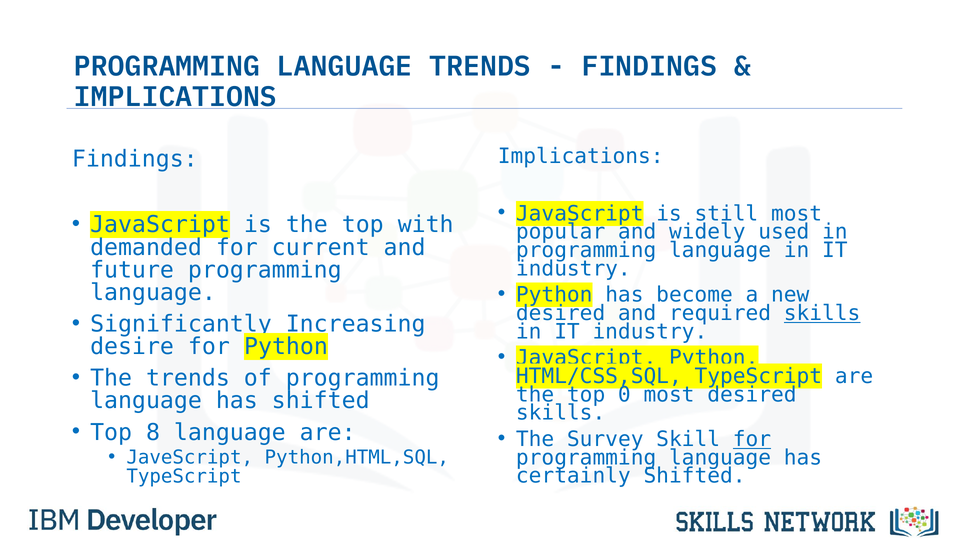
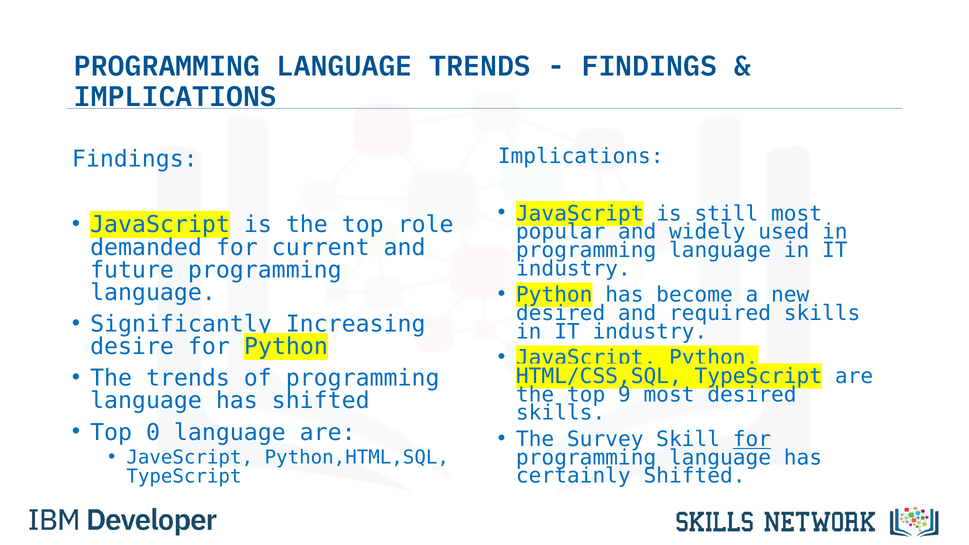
with: with -> role
skills at (822, 313) underline: present -> none
0: 0 -> 9
8: 8 -> 0
